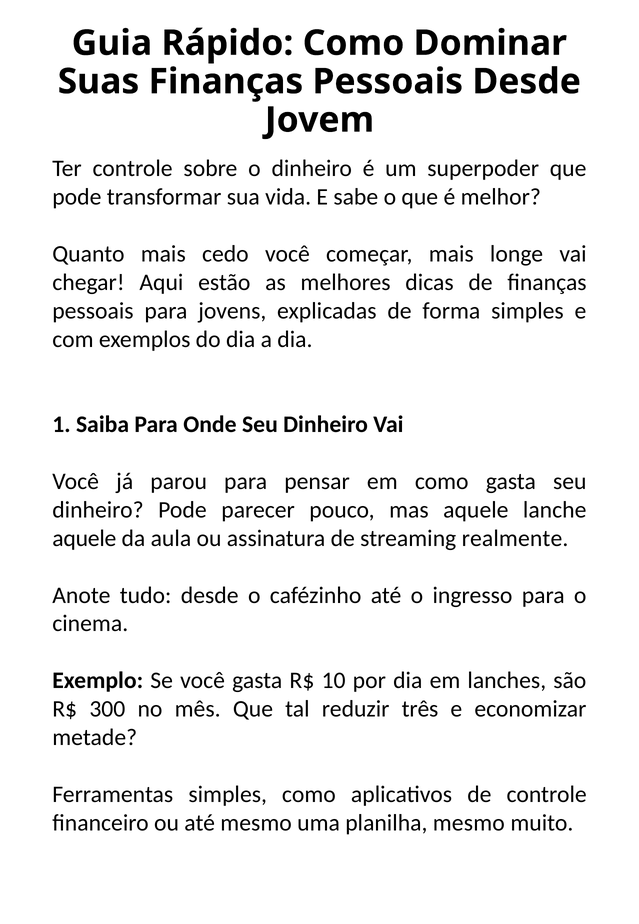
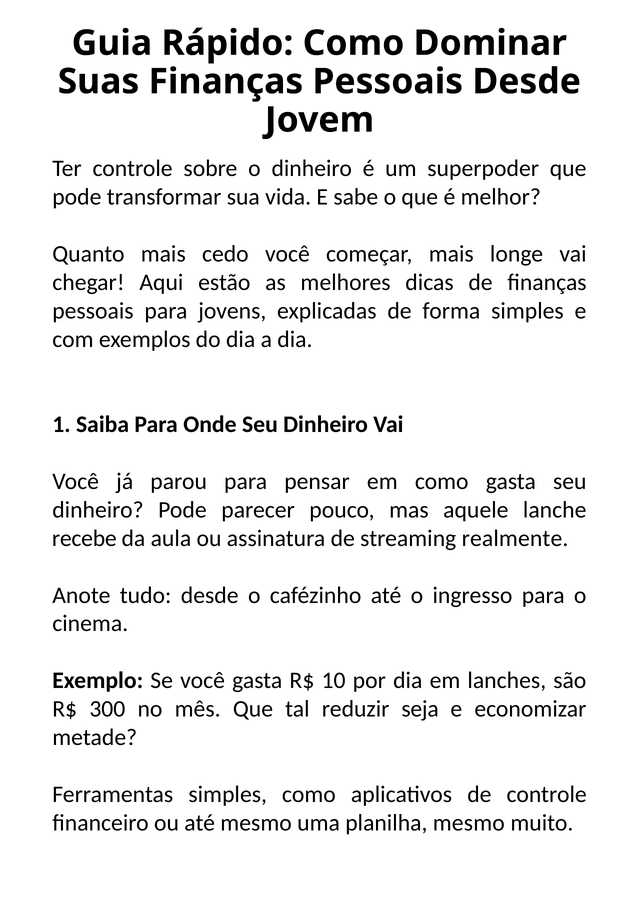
aquele at (84, 538): aquele -> recebe
três: três -> seja
